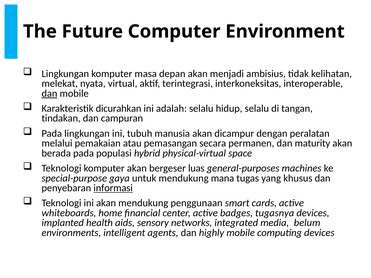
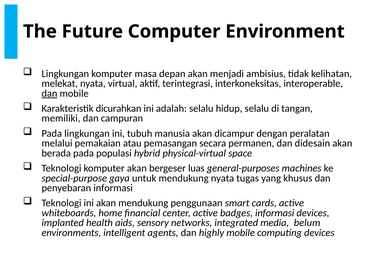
tindakan: tindakan -> memiliki
maturity: maturity -> didesain
mendukung mana: mana -> nyata
informasi at (113, 188) underline: present -> none
badges tugasnya: tugasnya -> informasi
